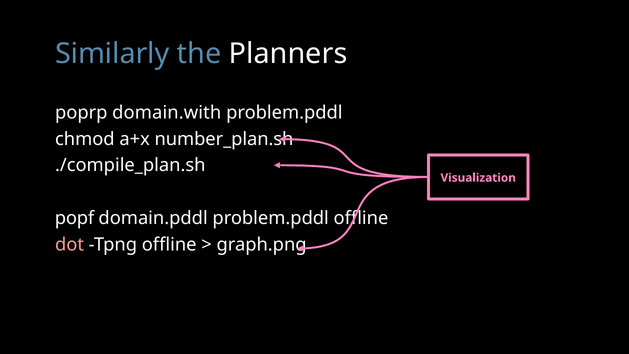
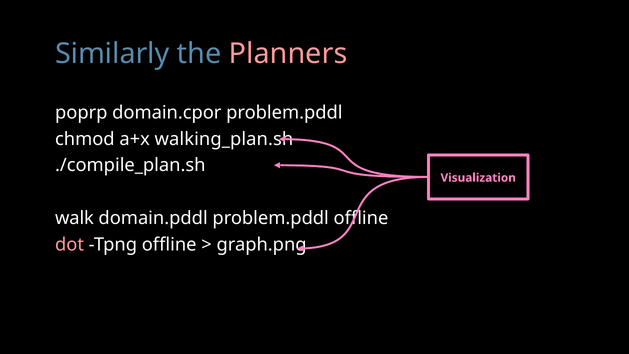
Planners colour: white -> pink
domain.with: domain.with -> domain.cpor
number_plan.sh: number_plan.sh -> walking_plan.sh
popf: popf -> walk
